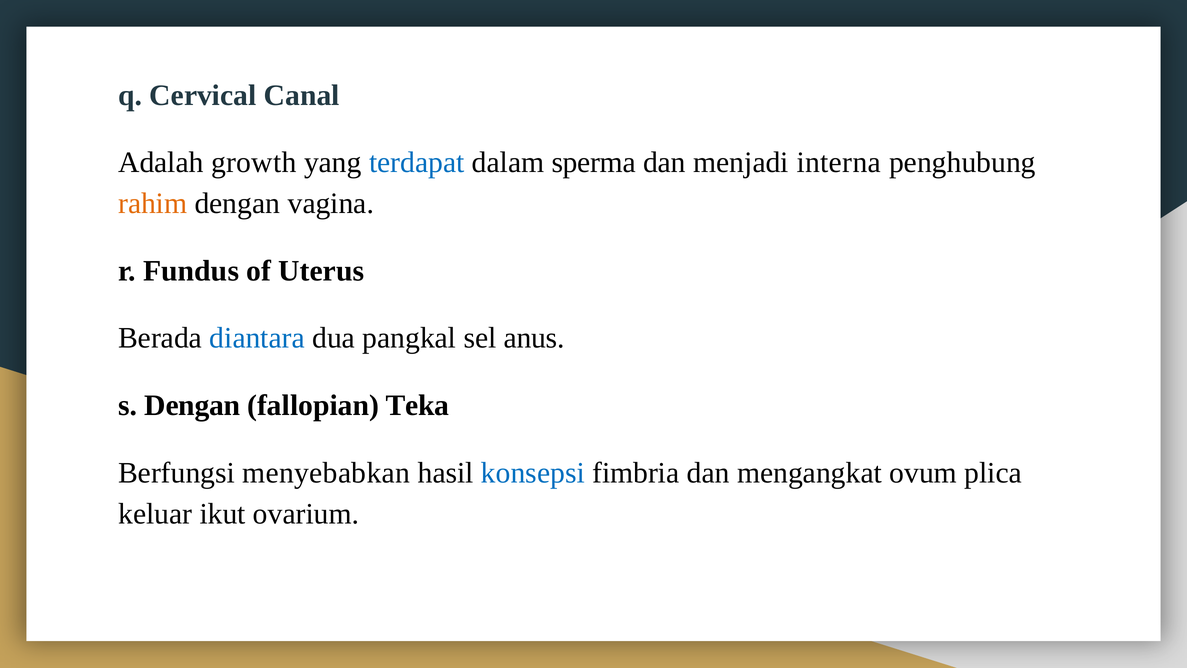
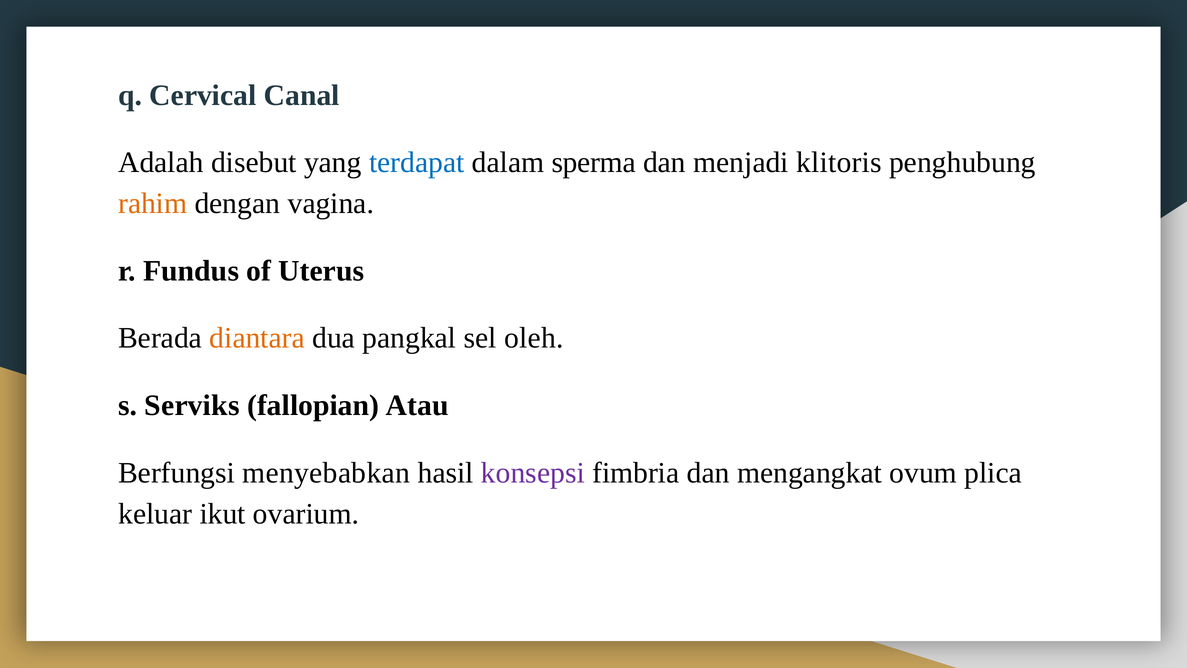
growth: growth -> disebut
interna: interna -> klitoris
diantara colour: blue -> orange
anus: anus -> oleh
s Dengan: Dengan -> Serviks
Teka: Teka -> Atau
konsepsi colour: blue -> purple
